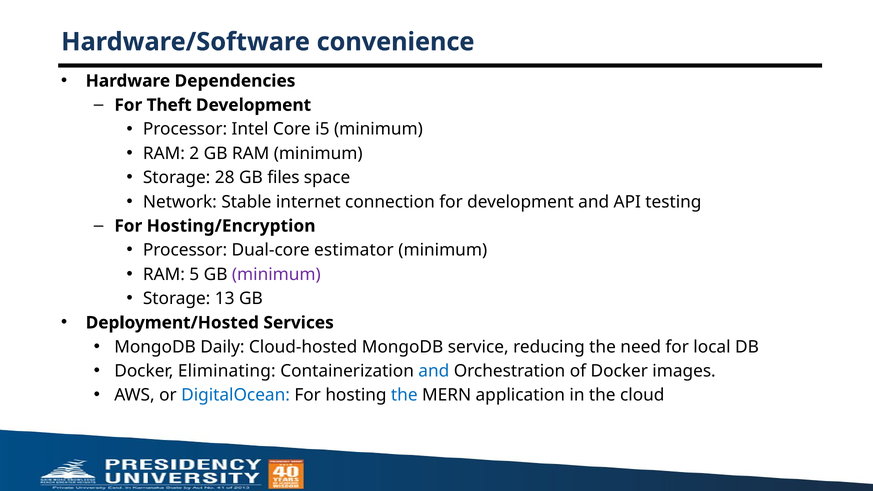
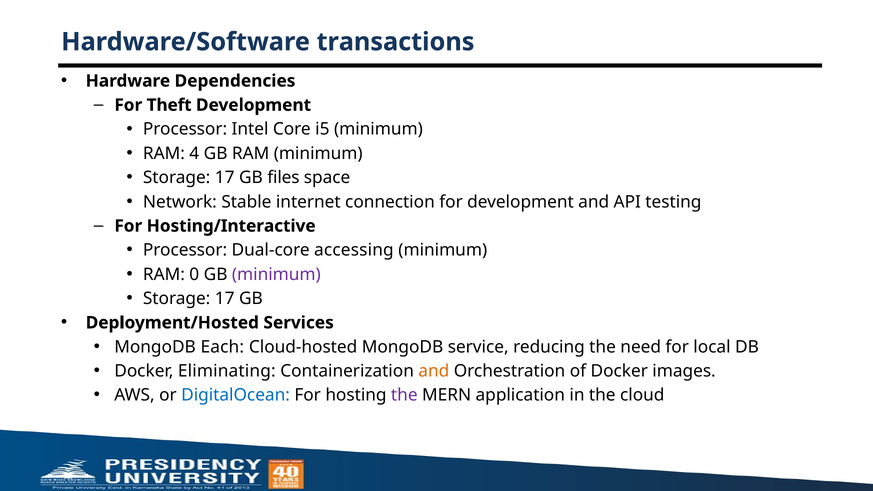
convenience: convenience -> transactions
2: 2 -> 4
28 at (225, 178): 28 -> 17
Hosting/Encryption: Hosting/Encryption -> Hosting/Interactive
estimator: estimator -> accessing
5: 5 -> 0
13 at (225, 299): 13 -> 17
Daily: Daily -> Each
and at (434, 371) colour: blue -> orange
the at (404, 395) colour: blue -> purple
